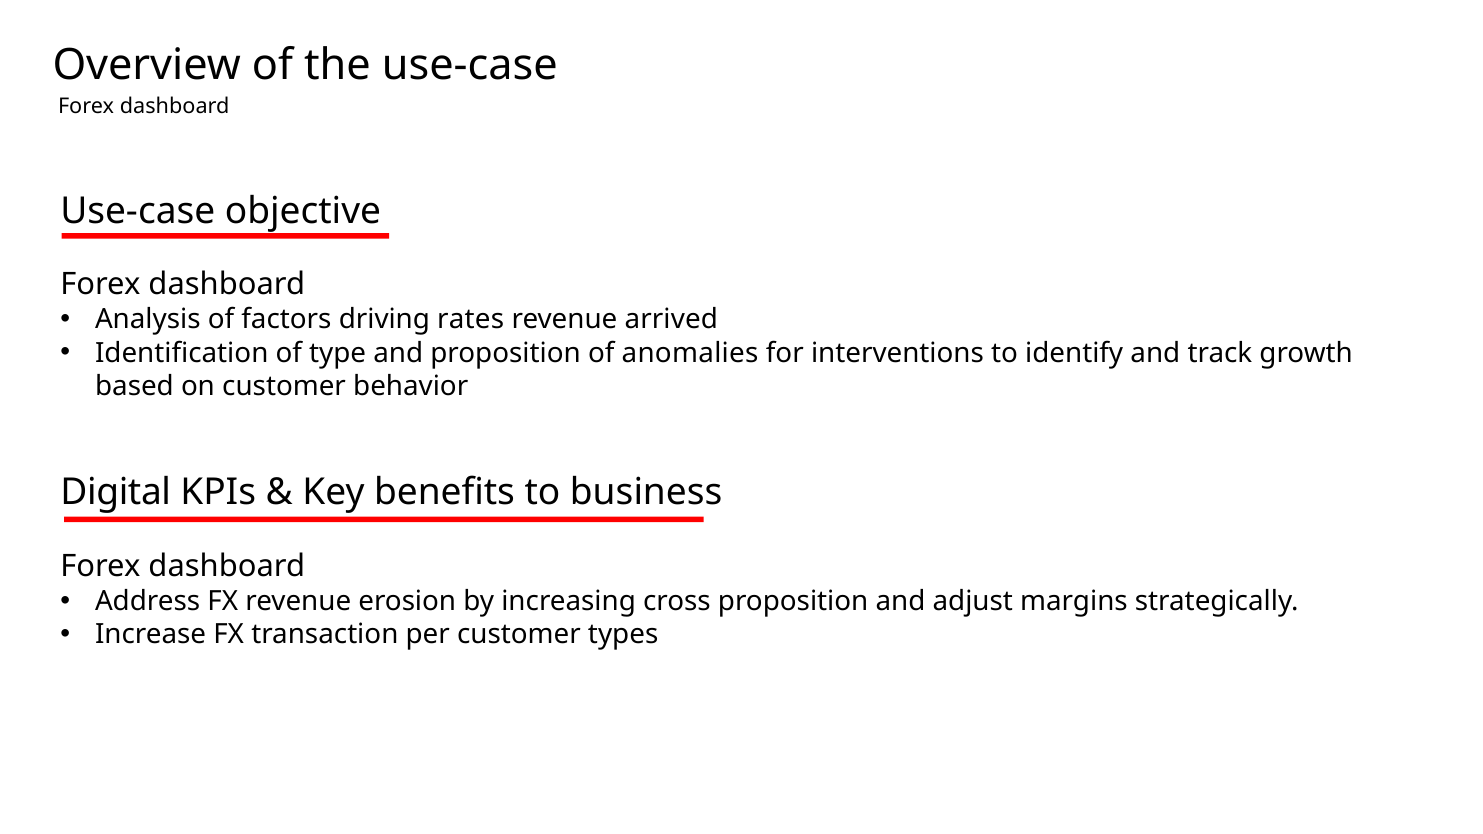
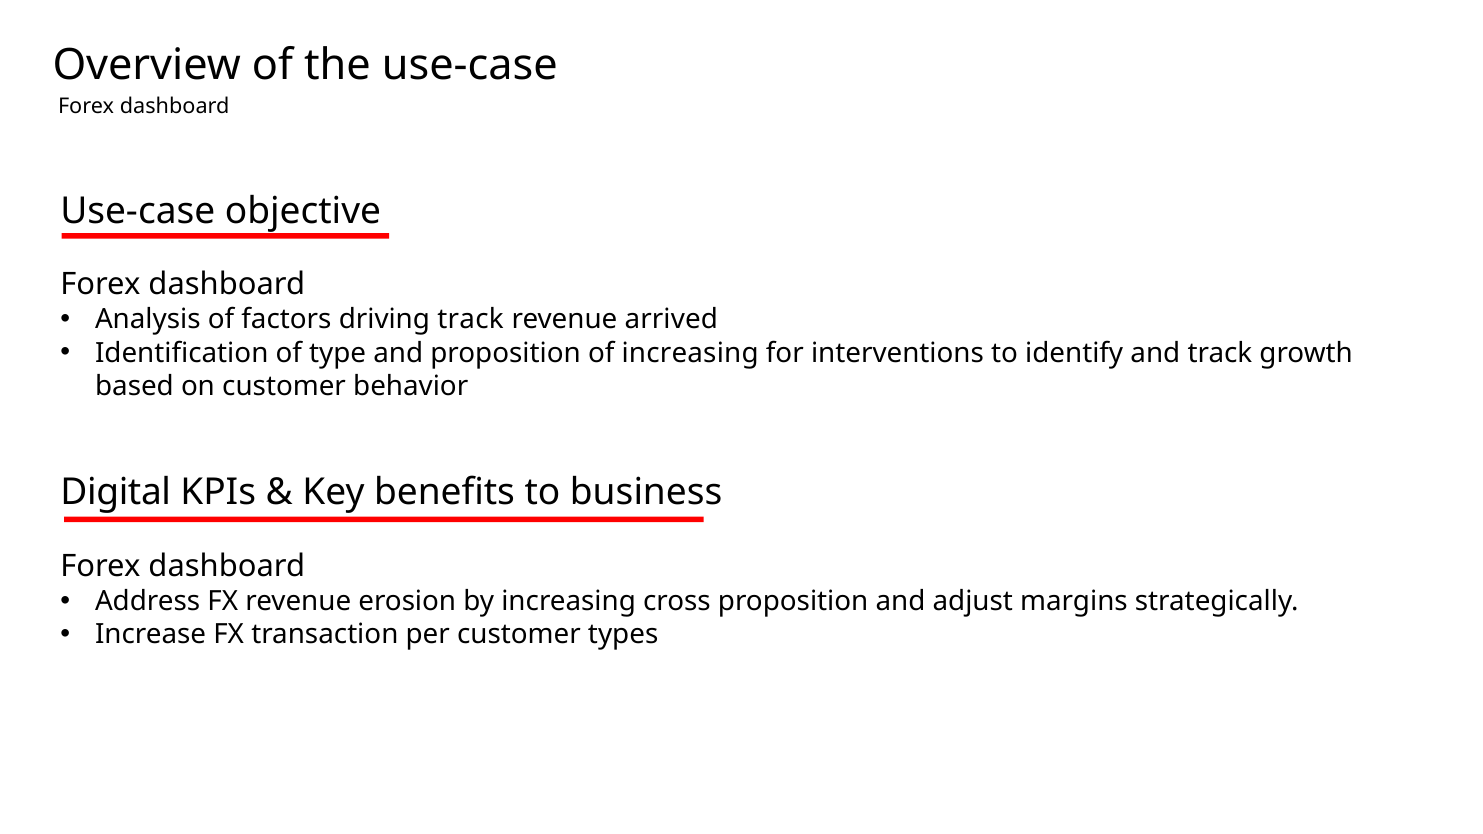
driving rates: rates -> track
of anomalies: anomalies -> increasing
